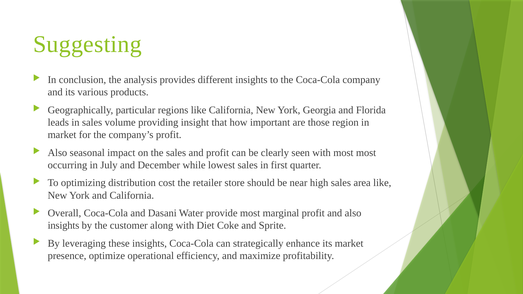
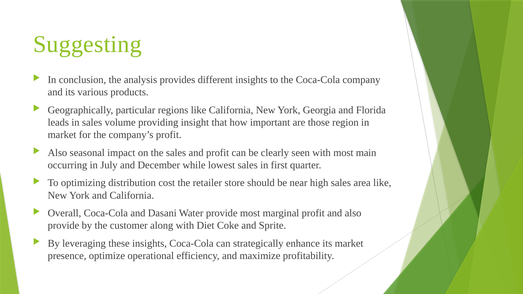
most most: most -> main
insights at (63, 226): insights -> provide
